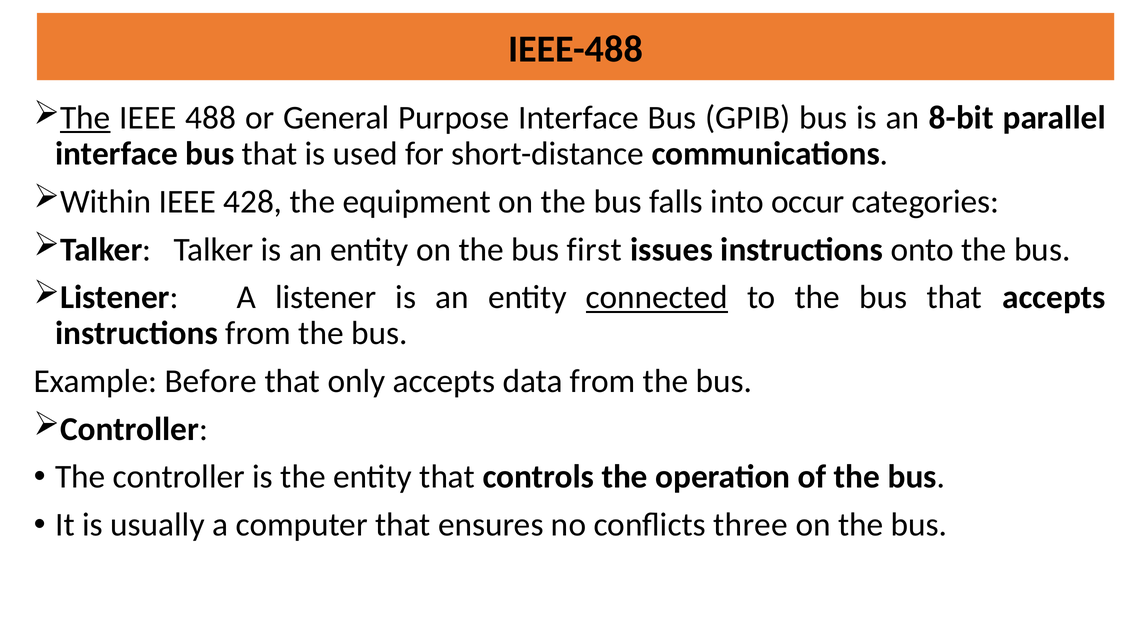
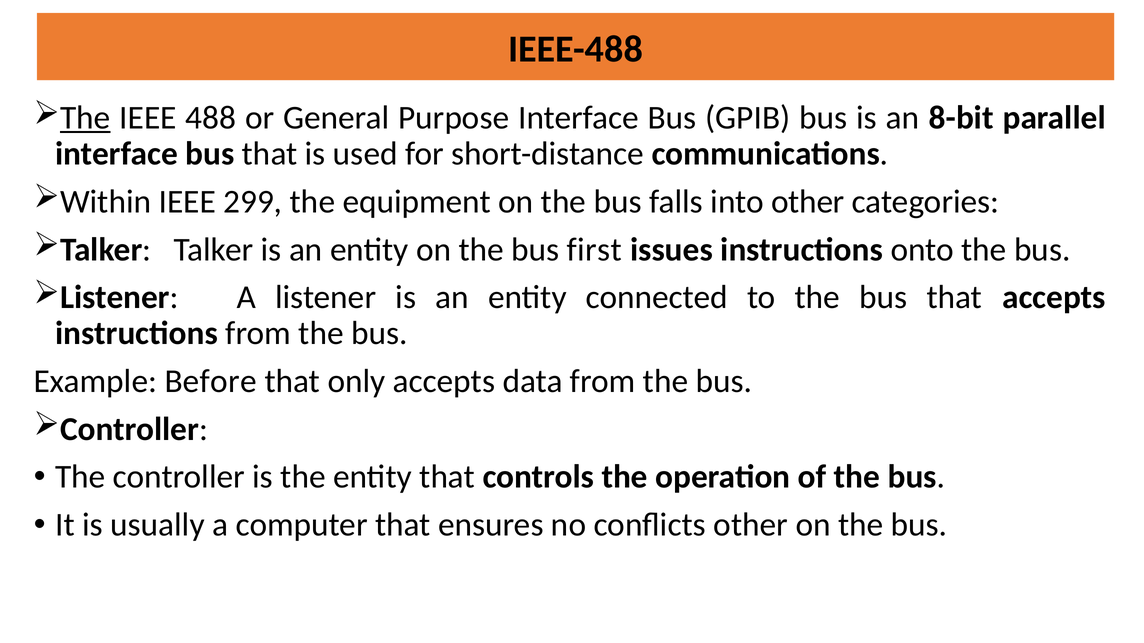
428: 428 -> 299
into occur: occur -> other
connected underline: present -> none
conflicts three: three -> other
